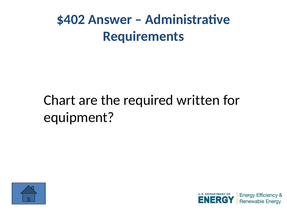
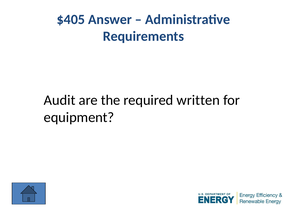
$402: $402 -> $405
Chart: Chart -> Audit
